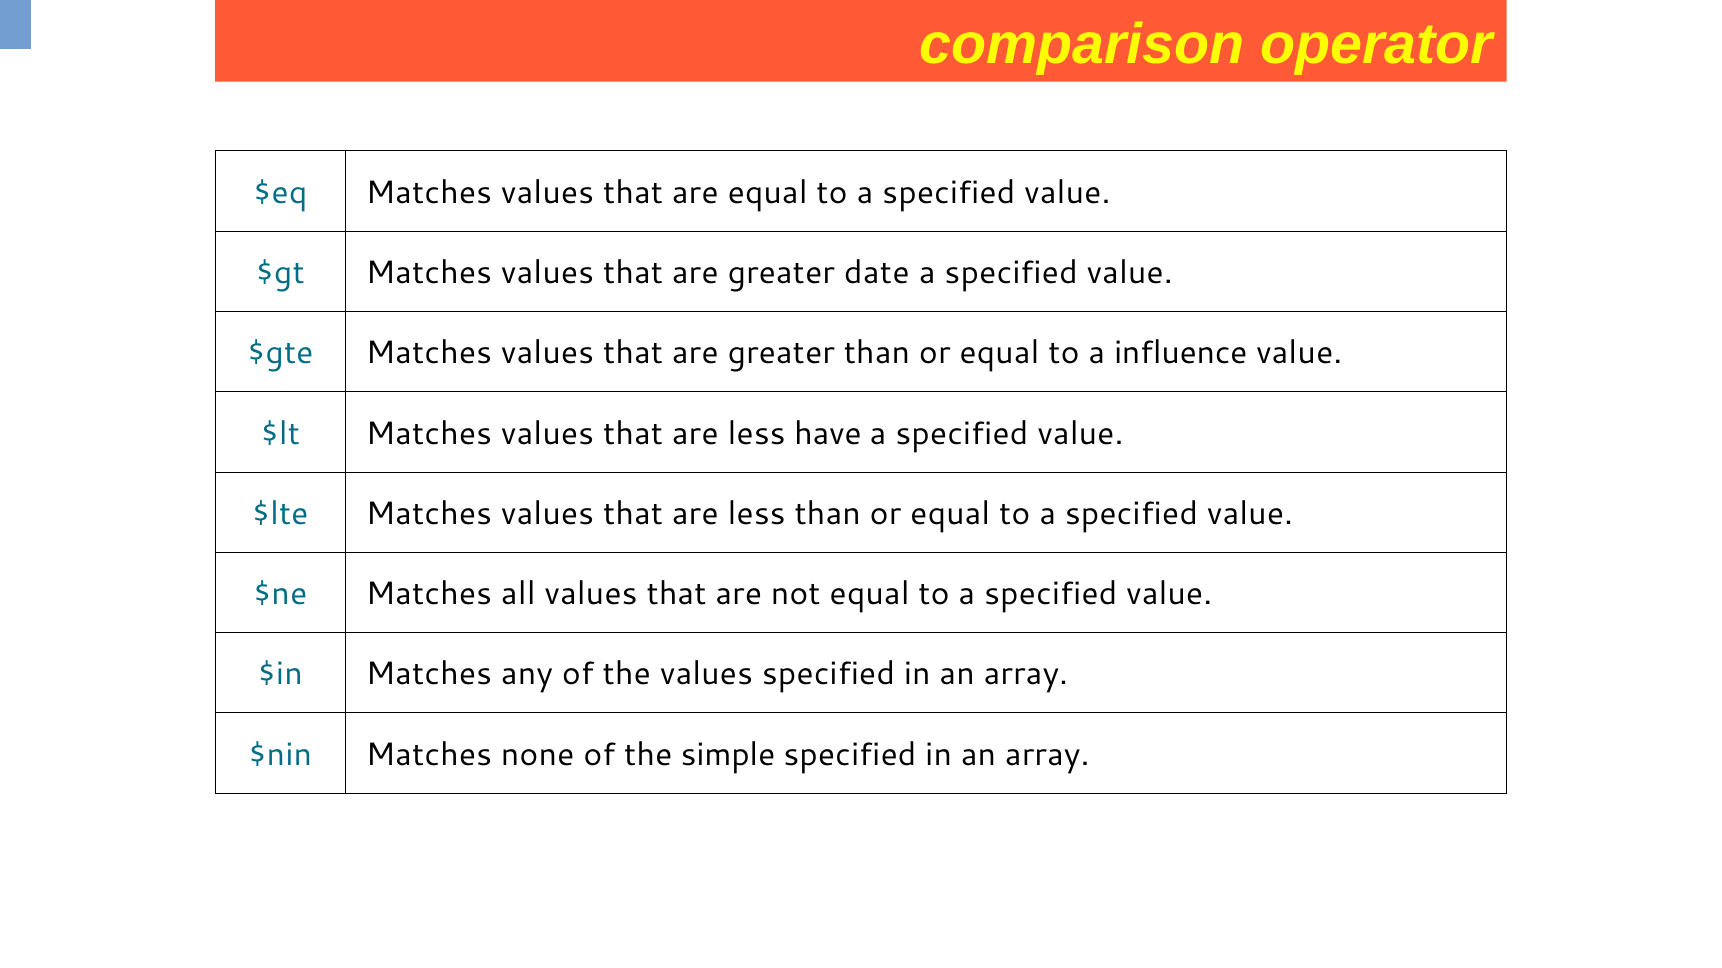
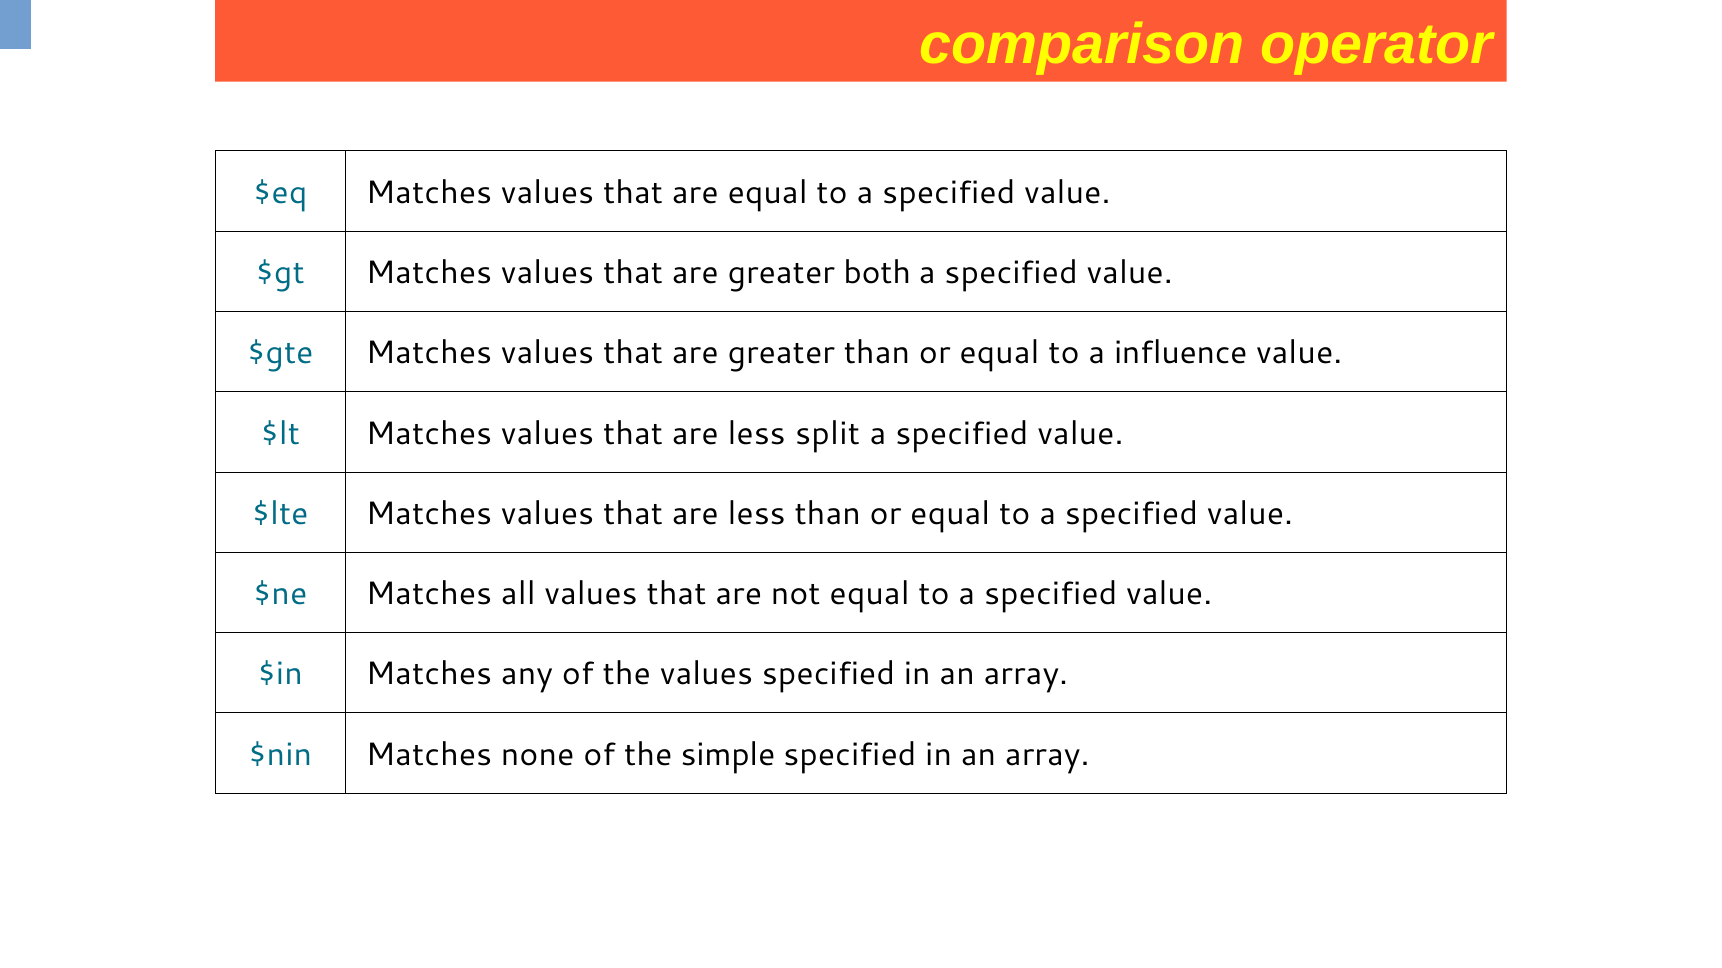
date: date -> both
have: have -> split
